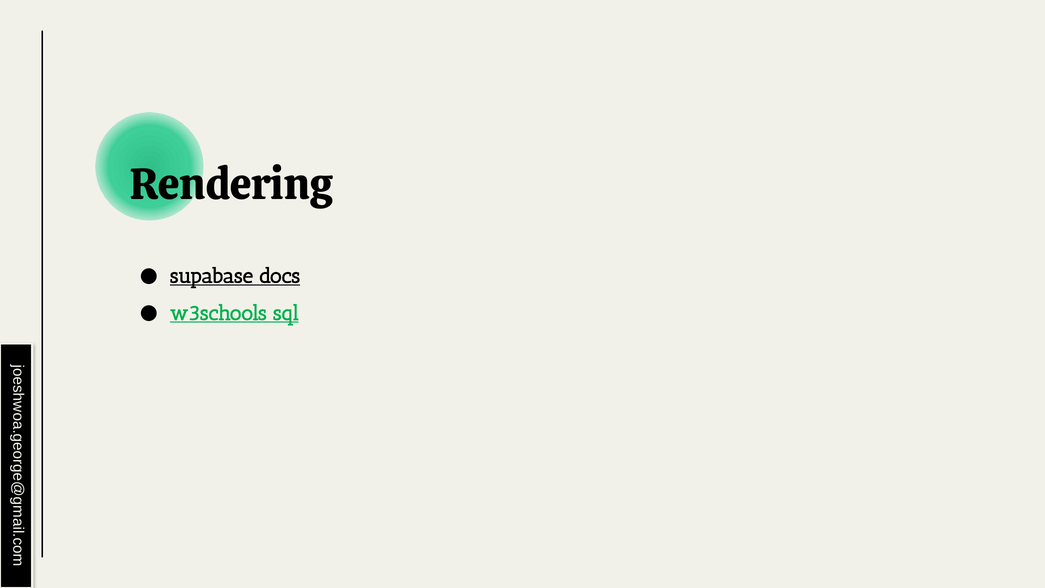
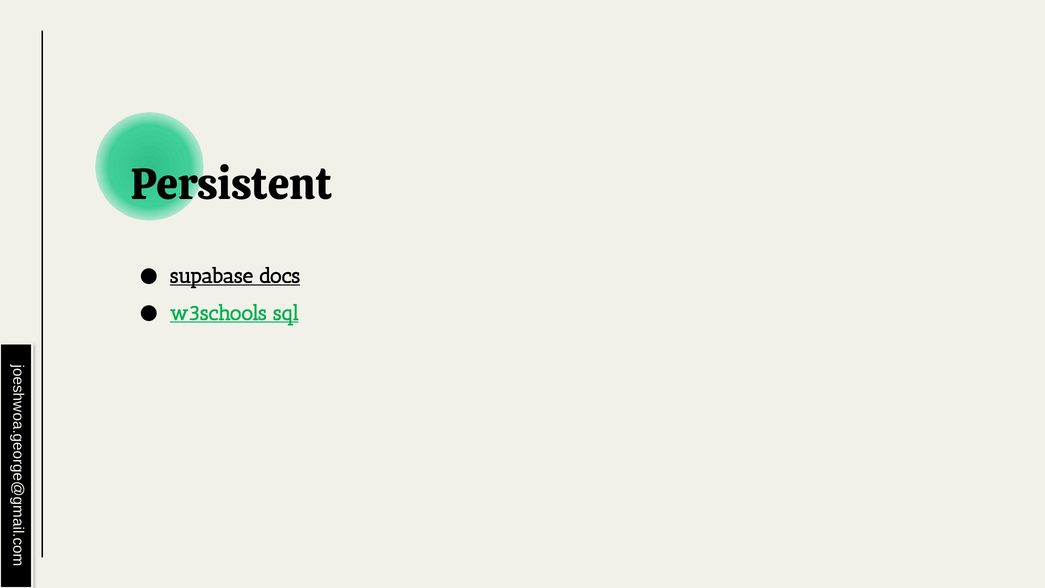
Rendering: Rendering -> Persistent
